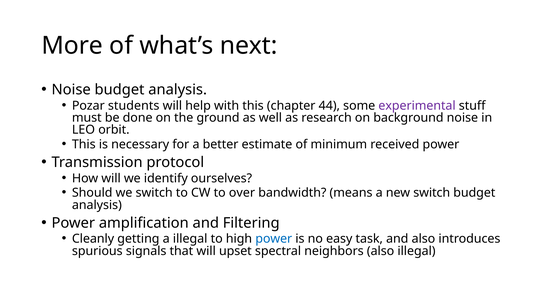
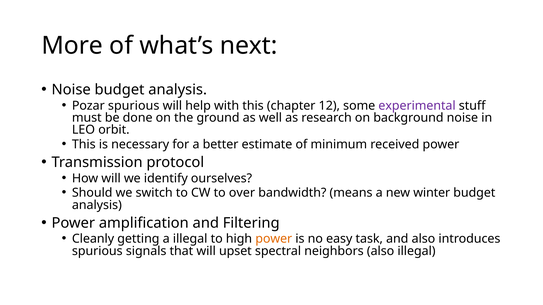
Pozar students: students -> spurious
44: 44 -> 12
new switch: switch -> winter
power at (274, 239) colour: blue -> orange
